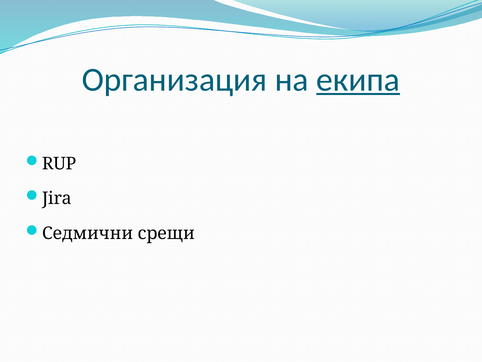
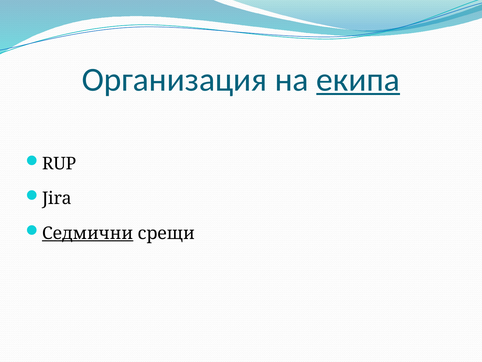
Седмични underline: none -> present
